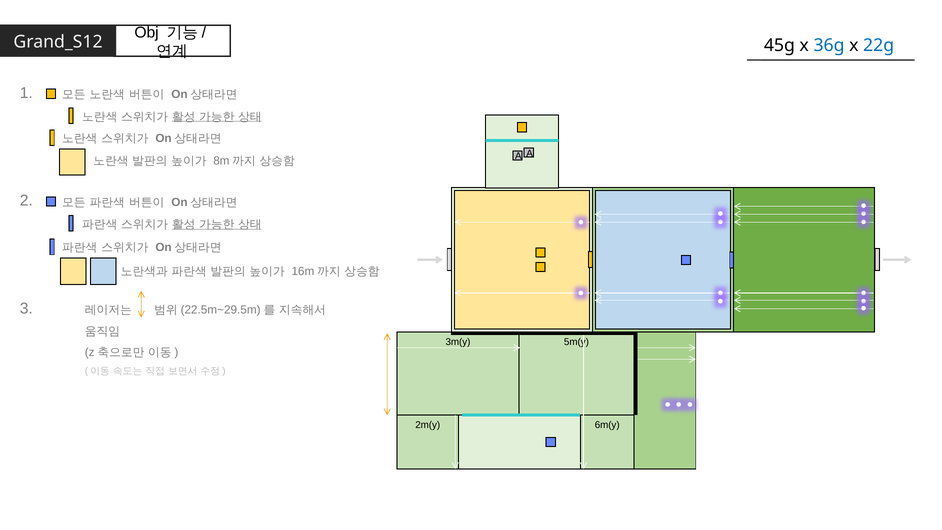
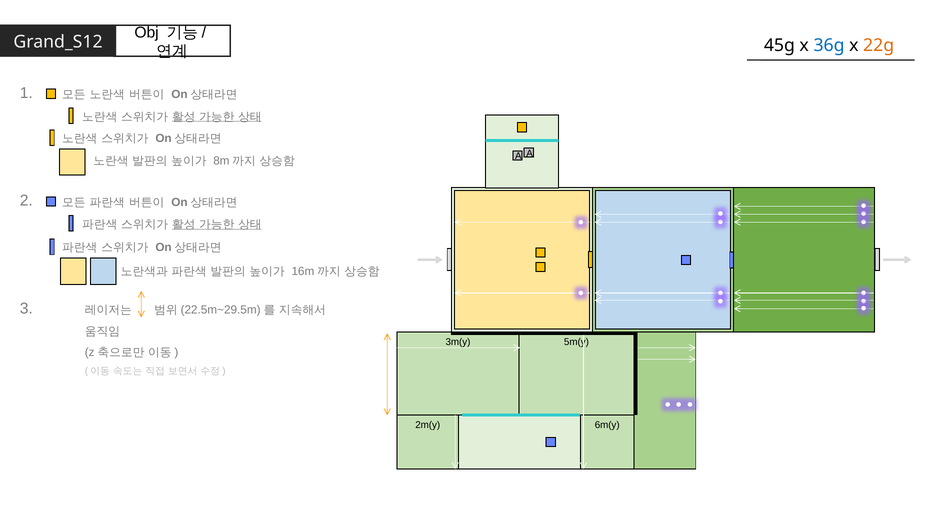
22g colour: blue -> orange
